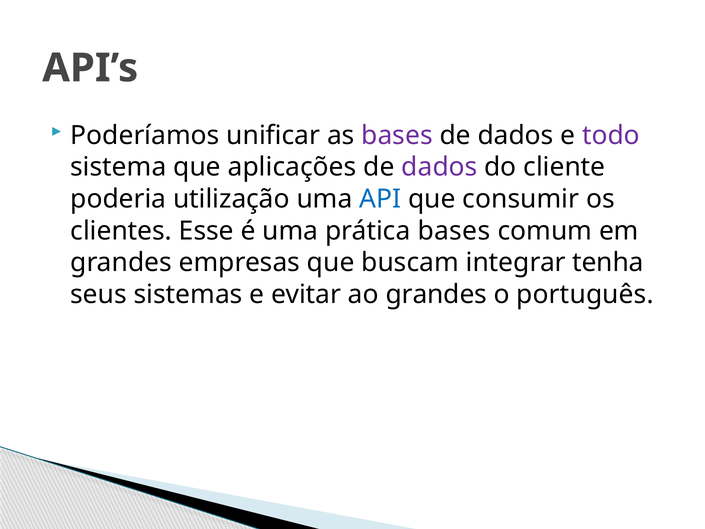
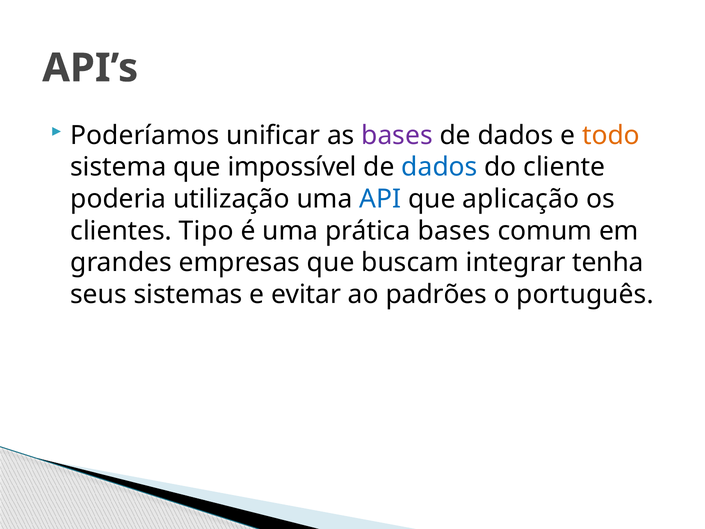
todo colour: purple -> orange
aplicações: aplicações -> impossível
dados at (439, 167) colour: purple -> blue
consumir: consumir -> aplicação
Esse: Esse -> Tipo
ao grandes: grandes -> padrões
